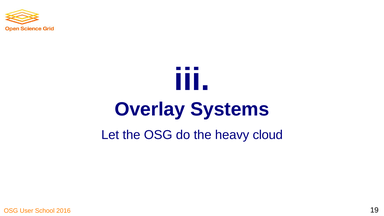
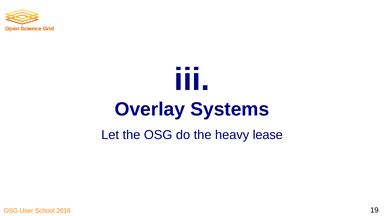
cloud: cloud -> lease
